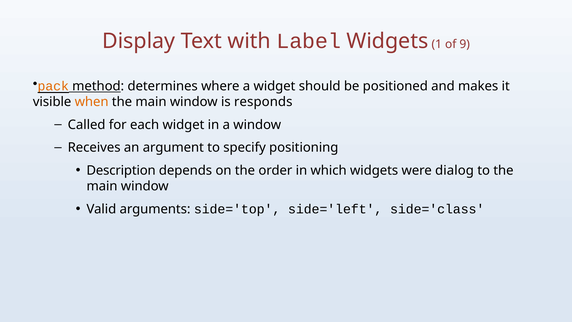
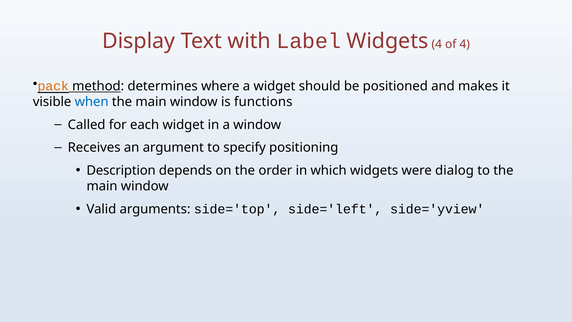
Widgets 1: 1 -> 4
of 9: 9 -> 4
when colour: orange -> blue
responds: responds -> functions
side='class: side='class -> side='yview
